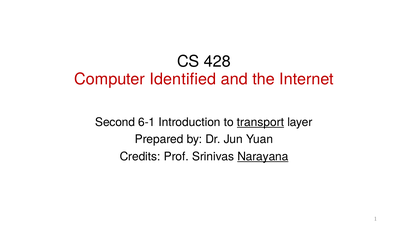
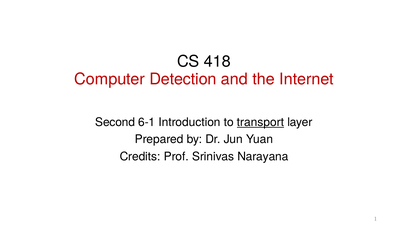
428: 428 -> 418
Identified: Identified -> Detection
Narayana underline: present -> none
